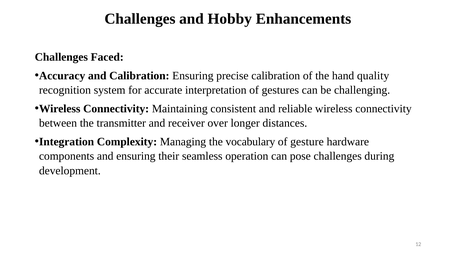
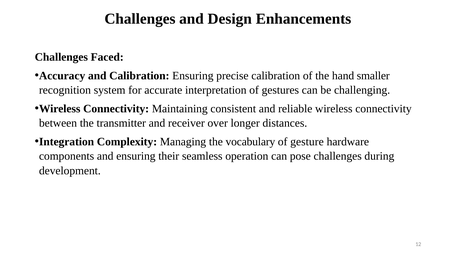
Hobby: Hobby -> Design
quality: quality -> smaller
